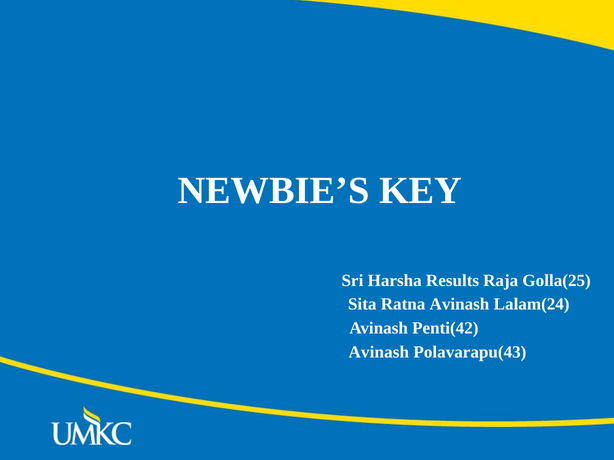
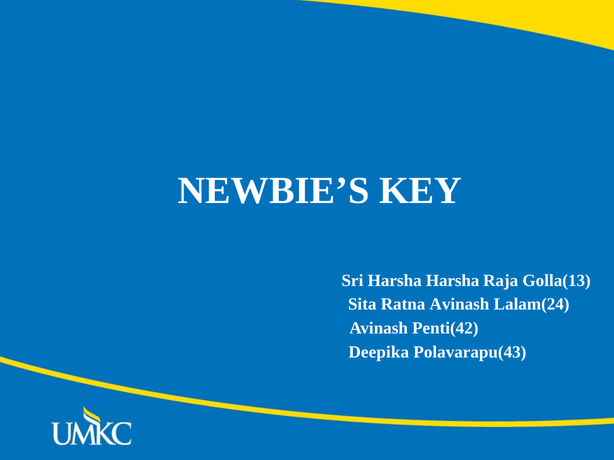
Harsha Results: Results -> Harsha
Golla(25: Golla(25 -> Golla(13
Avinash at (379, 353): Avinash -> Deepika
